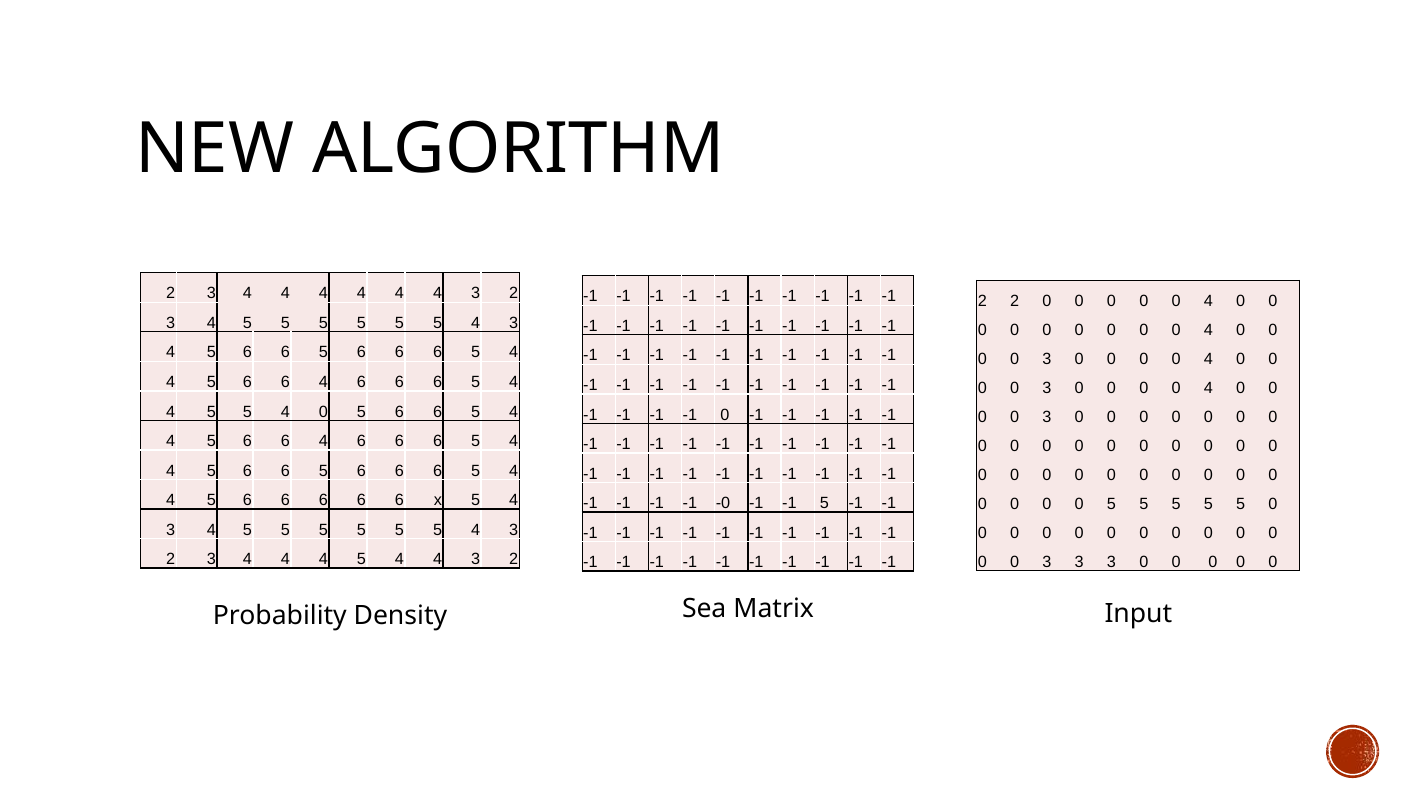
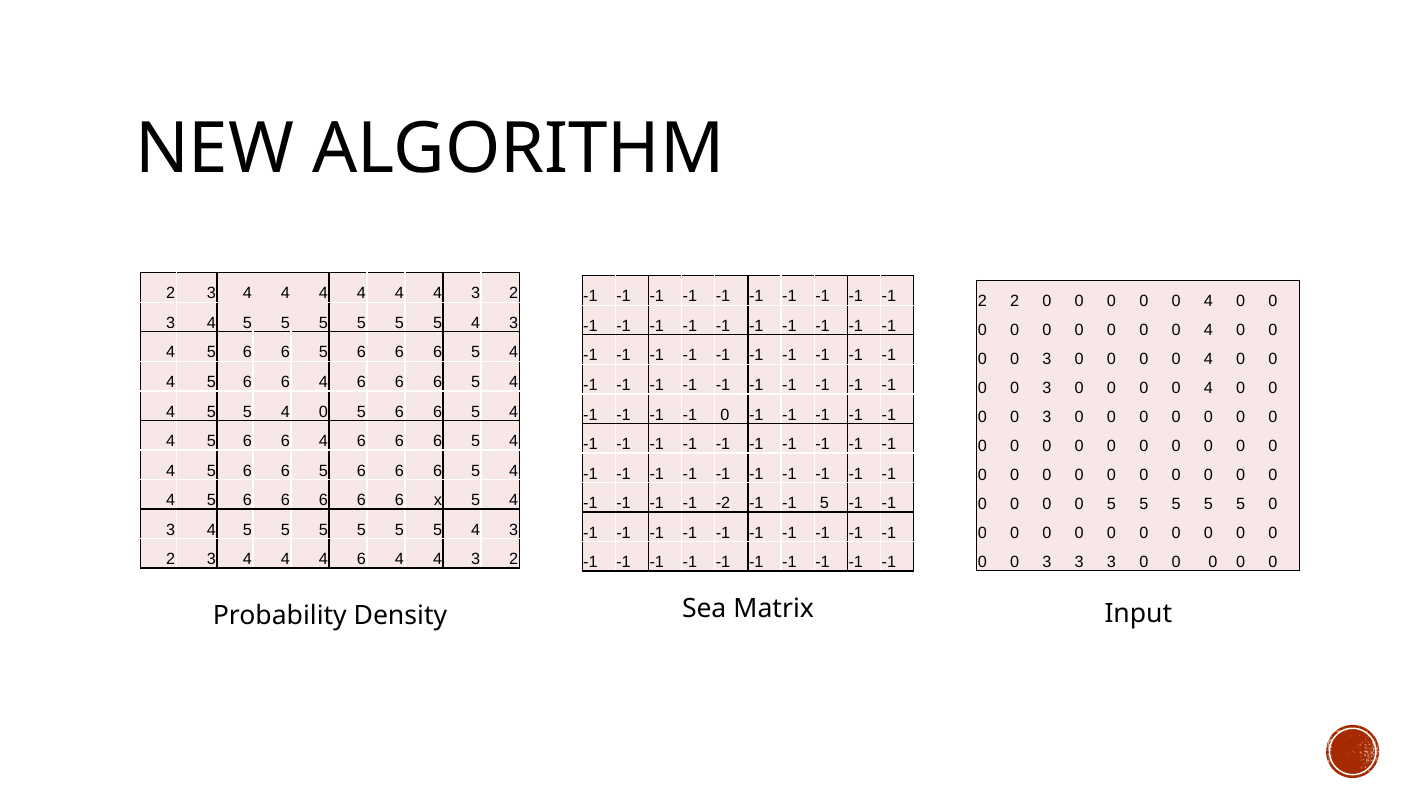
-0: -0 -> -2
4 4 4 5: 5 -> 6
